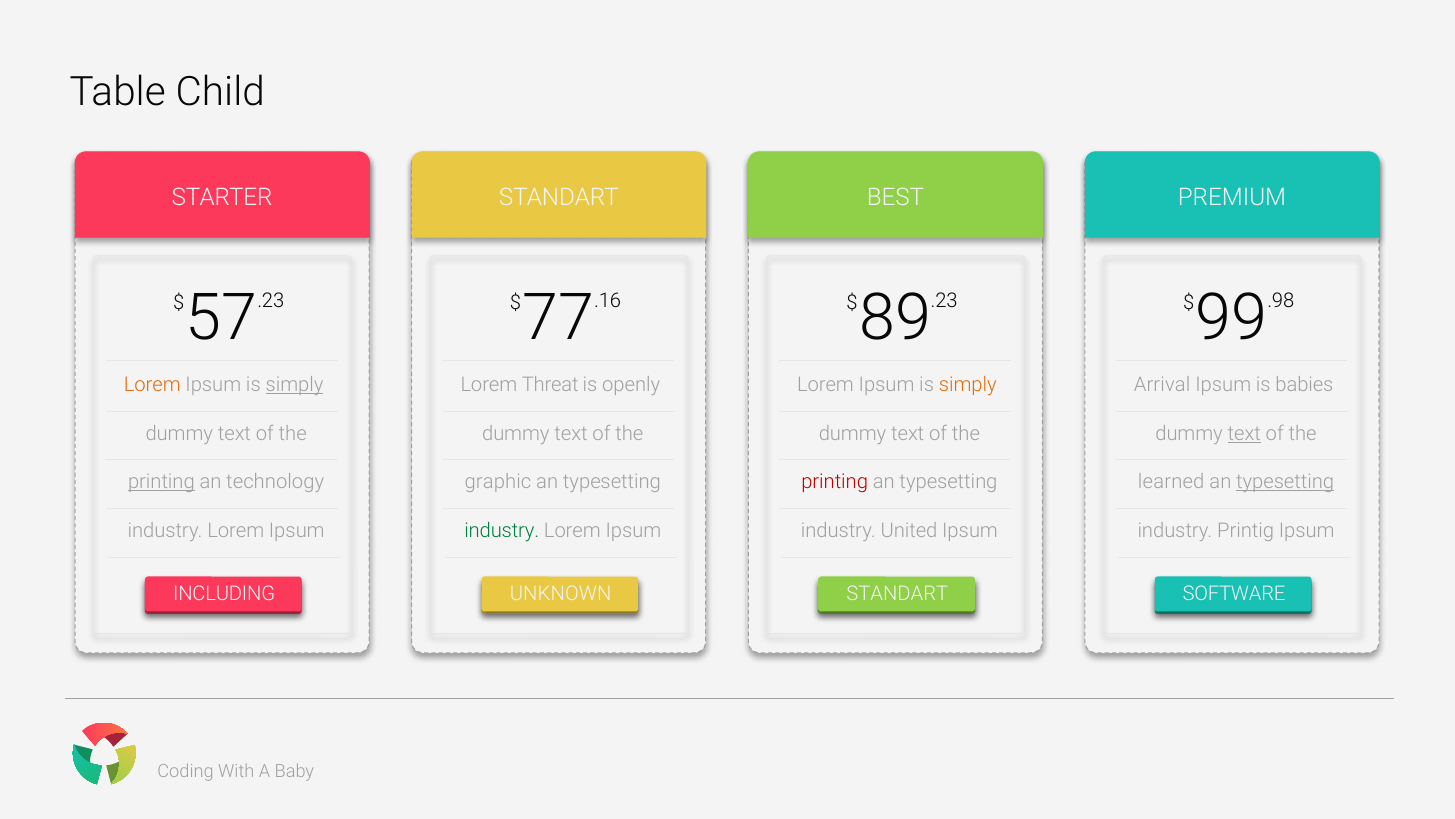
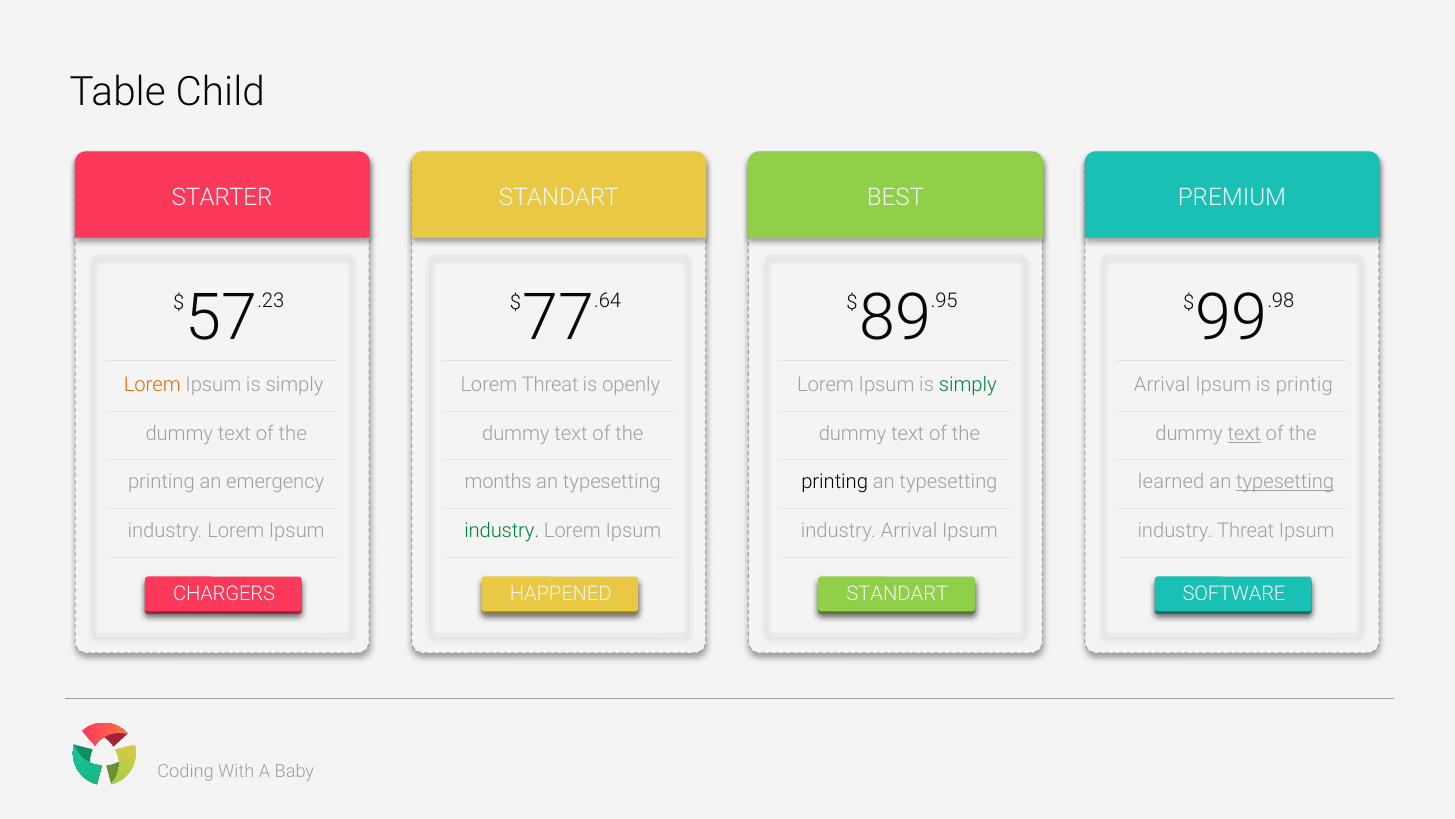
.16: .16 -> .64
.23 at (944, 301): .23 -> .95
simply at (295, 385) underline: present -> none
simply at (968, 385) colour: orange -> green
babies: babies -> printig
printing at (161, 482) underline: present -> none
technology: technology -> emergency
graphic: graphic -> months
printing at (835, 482) colour: red -> black
industry United: United -> Arrival
industry Printig: Printig -> Threat
INCLUDING: INCLUDING -> CHARGERS
UNKNOWN: UNKNOWN -> HAPPENED
